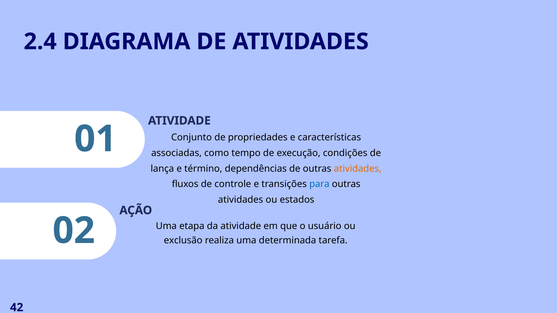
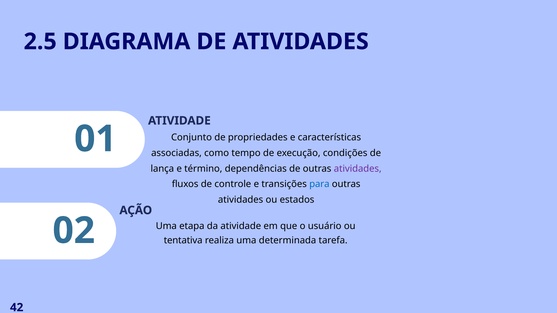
2.4: 2.4 -> 2.5
atividades at (358, 169) colour: orange -> purple
exclusão: exclusão -> tentativa
